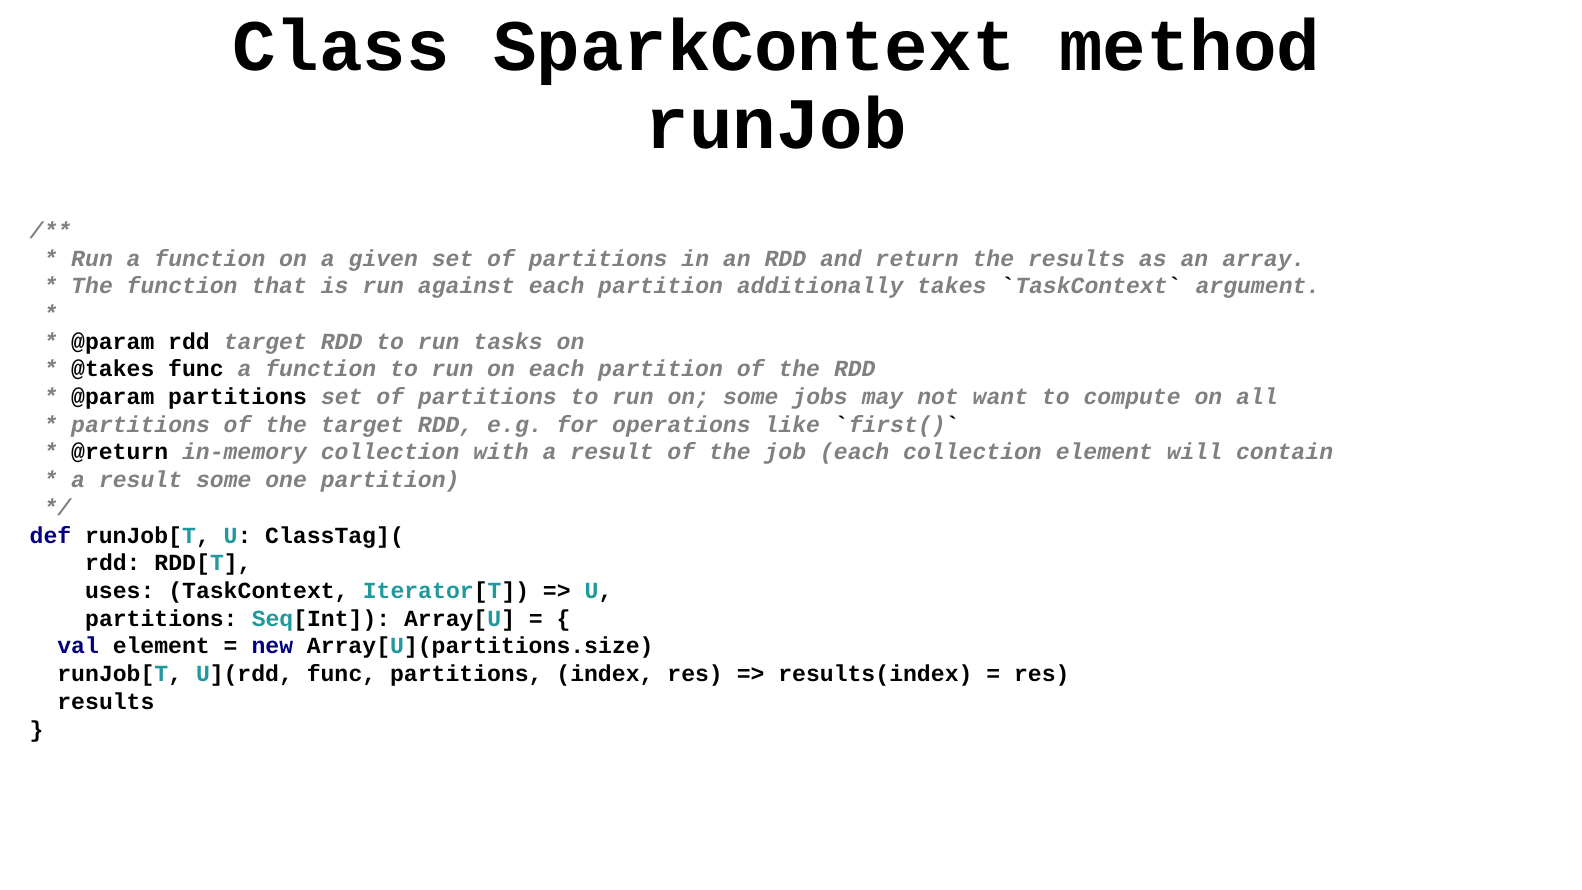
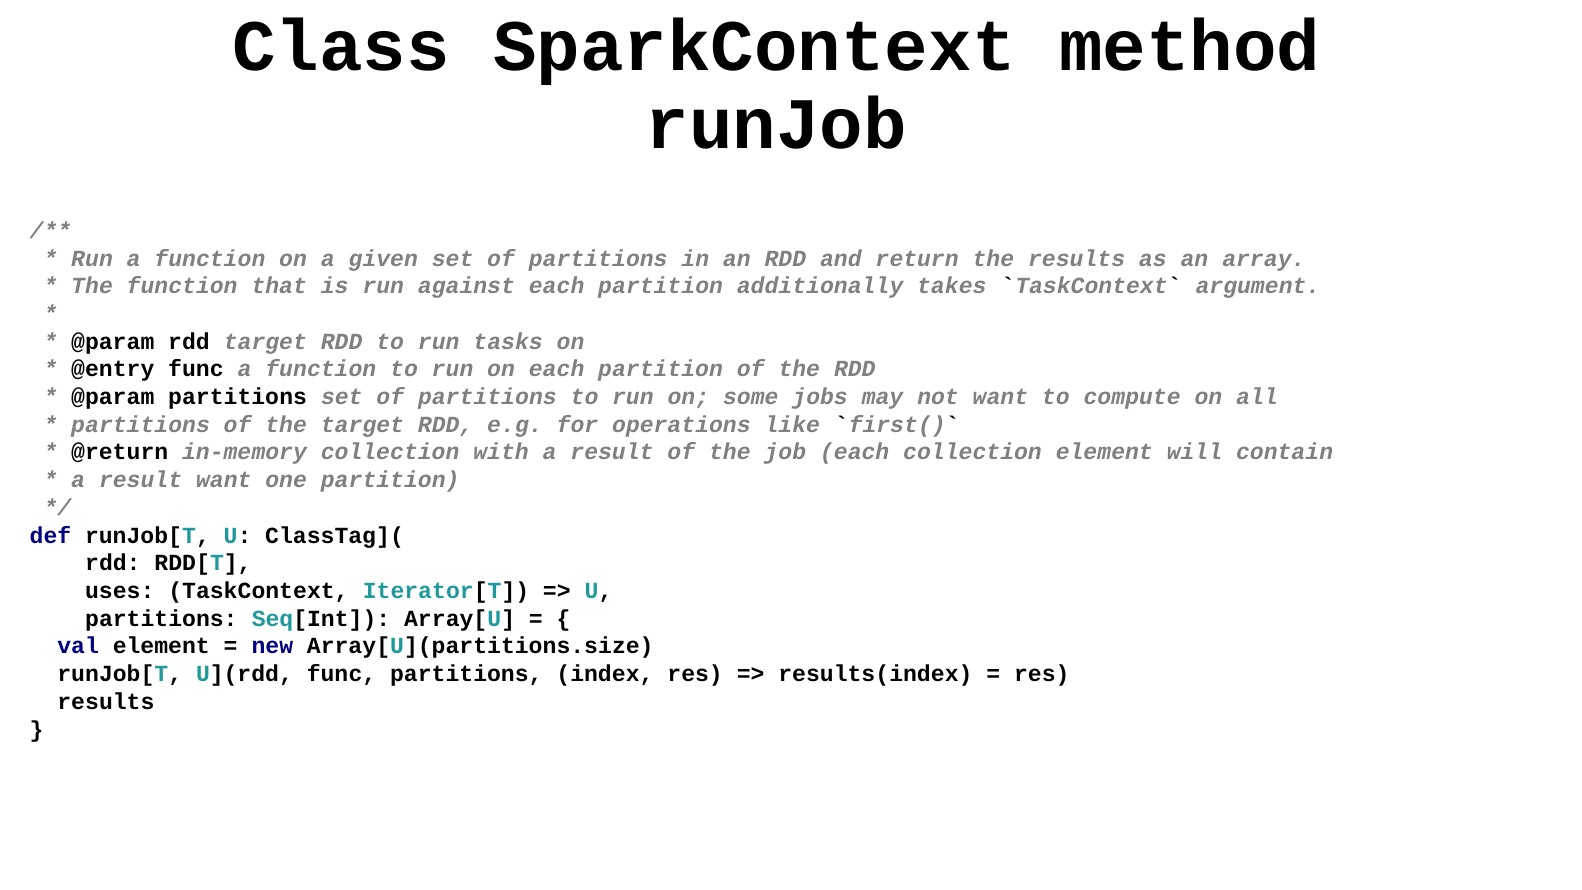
@takes: @takes -> @entry
result some: some -> want
